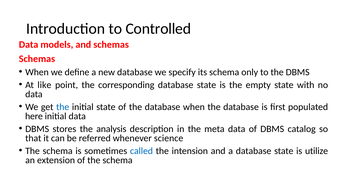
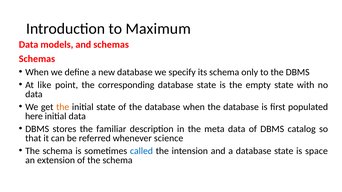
Controlled: Controlled -> Maximum
the at (63, 107) colour: blue -> orange
analysis: analysis -> familiar
utilize: utilize -> space
